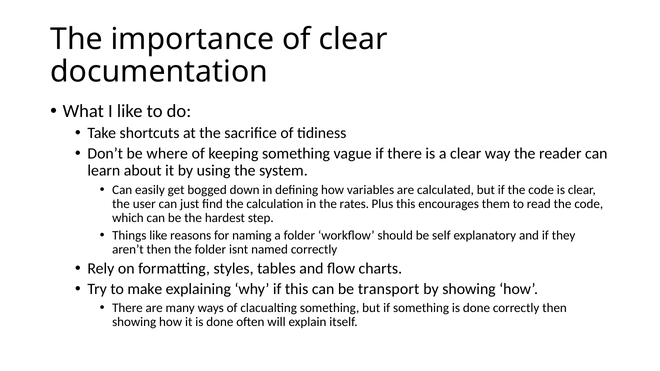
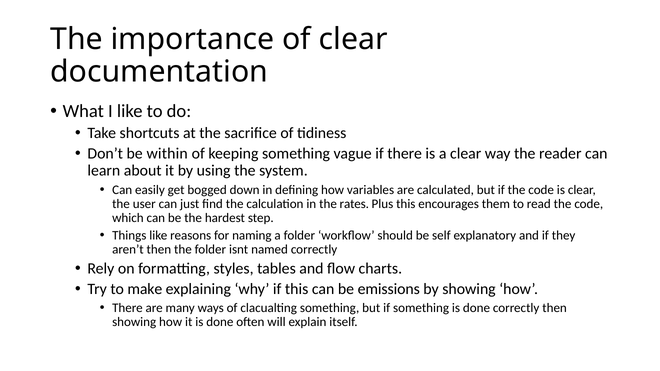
where: where -> within
transport: transport -> emissions
